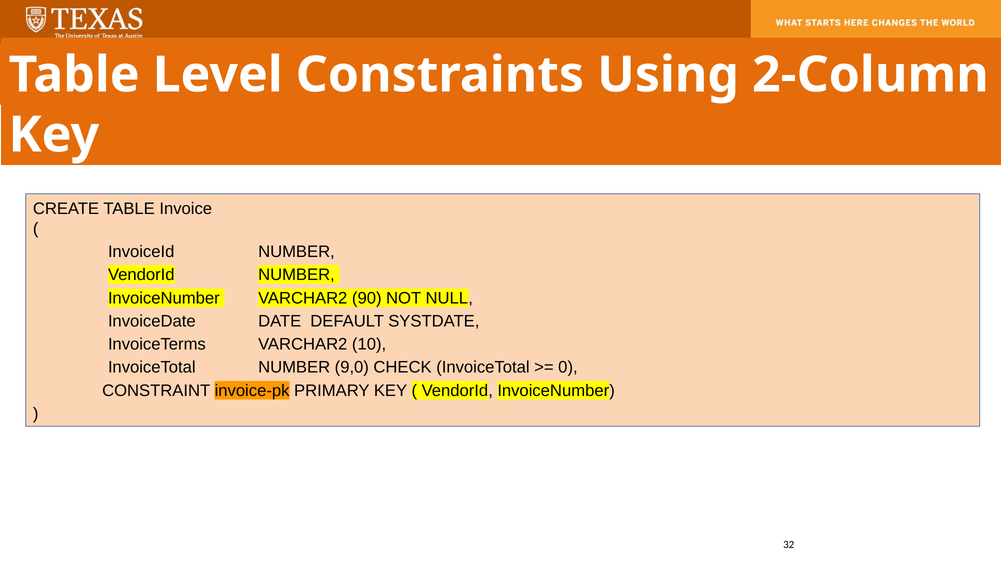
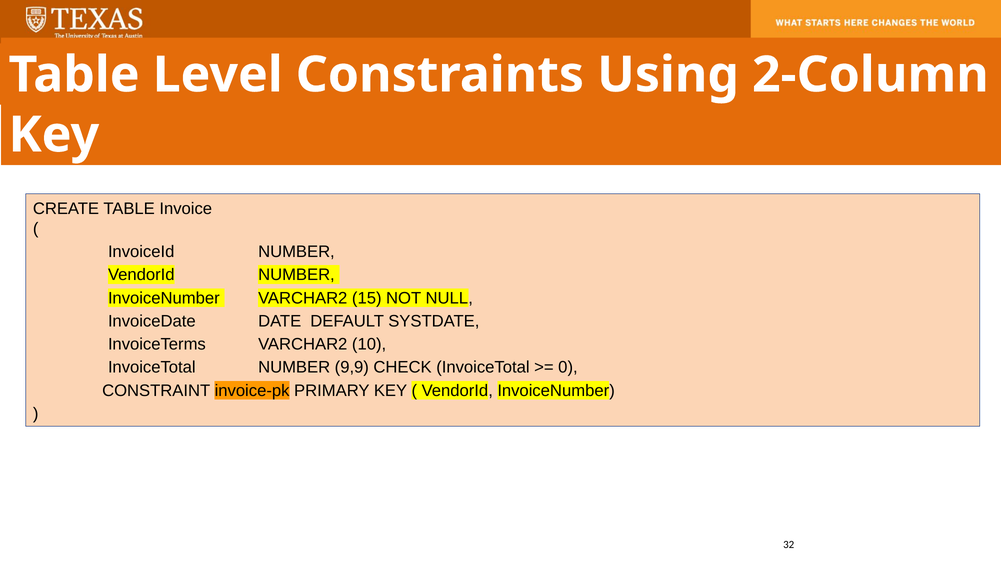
90: 90 -> 15
9,0: 9,0 -> 9,9
